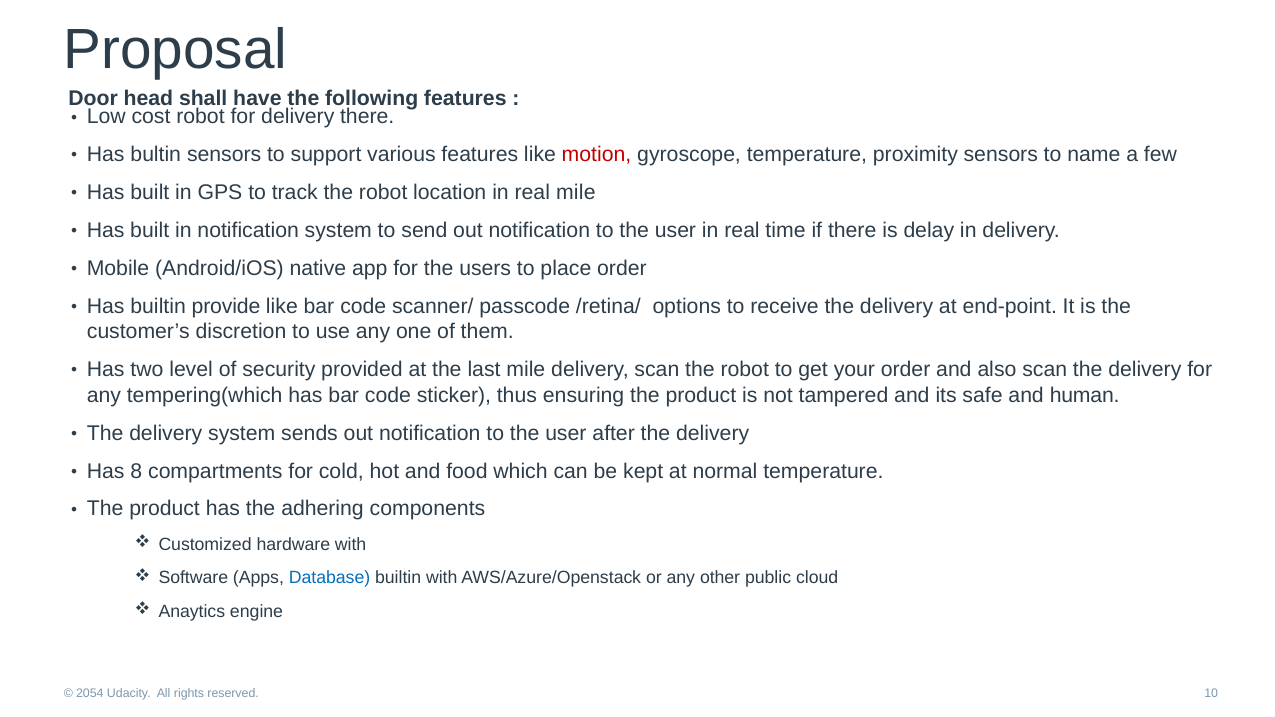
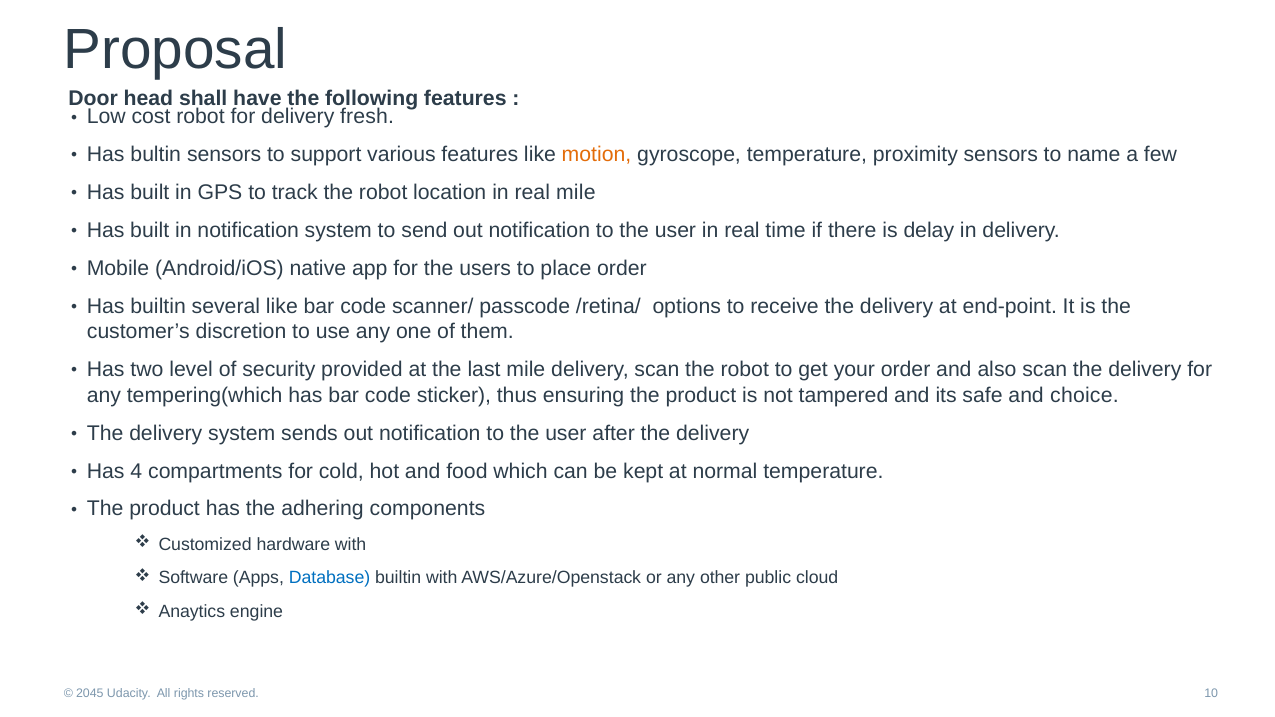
delivery there: there -> fresh
motion colour: red -> orange
provide: provide -> several
human: human -> choice
8: 8 -> 4
2054: 2054 -> 2045
